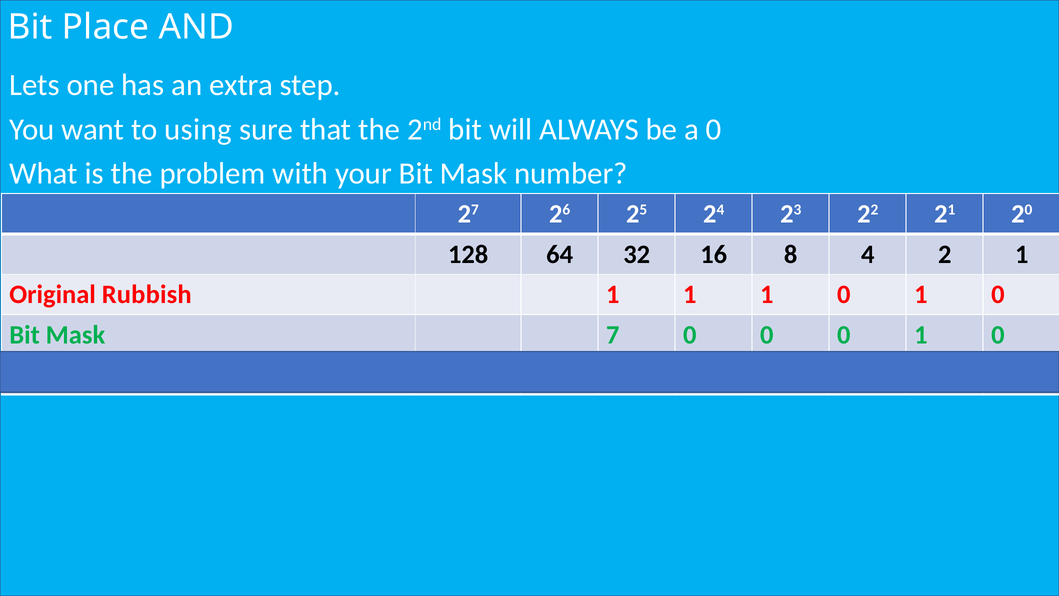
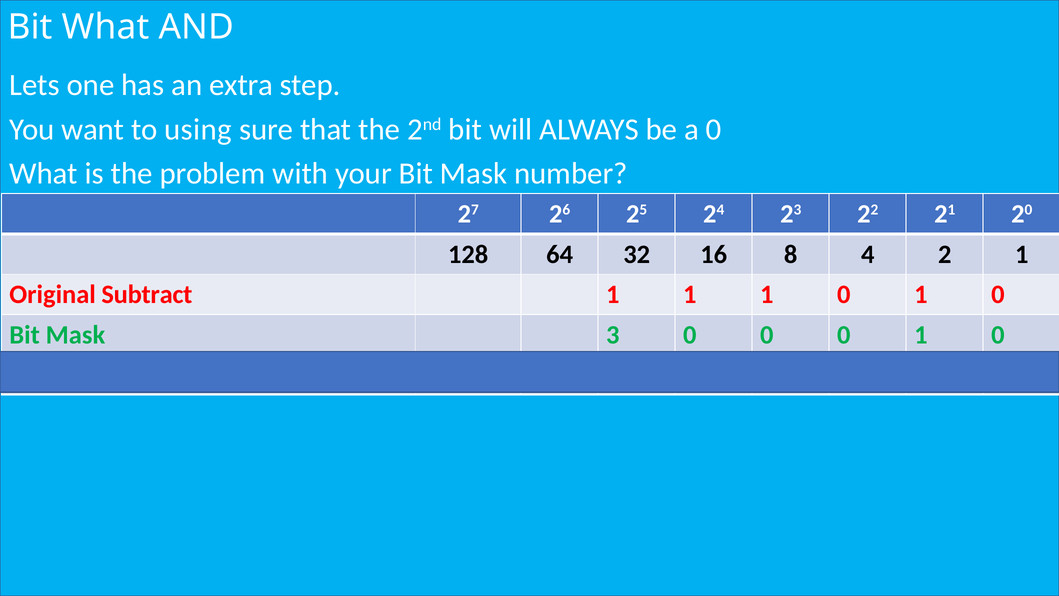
Bit Place: Place -> What
Rubbish: Rubbish -> Subtract
7: 7 -> 3
